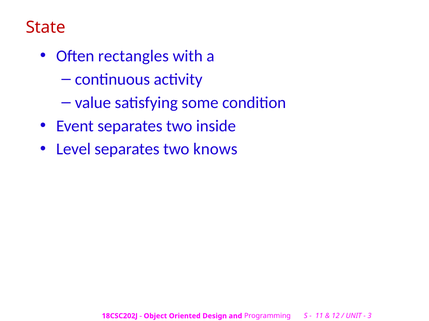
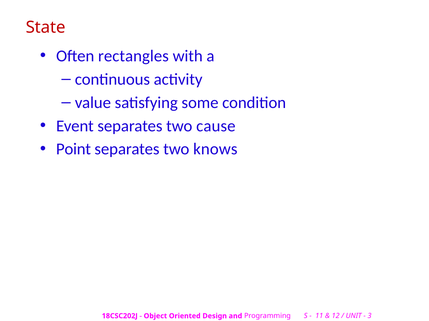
inside: inside -> cause
Level: Level -> Point
